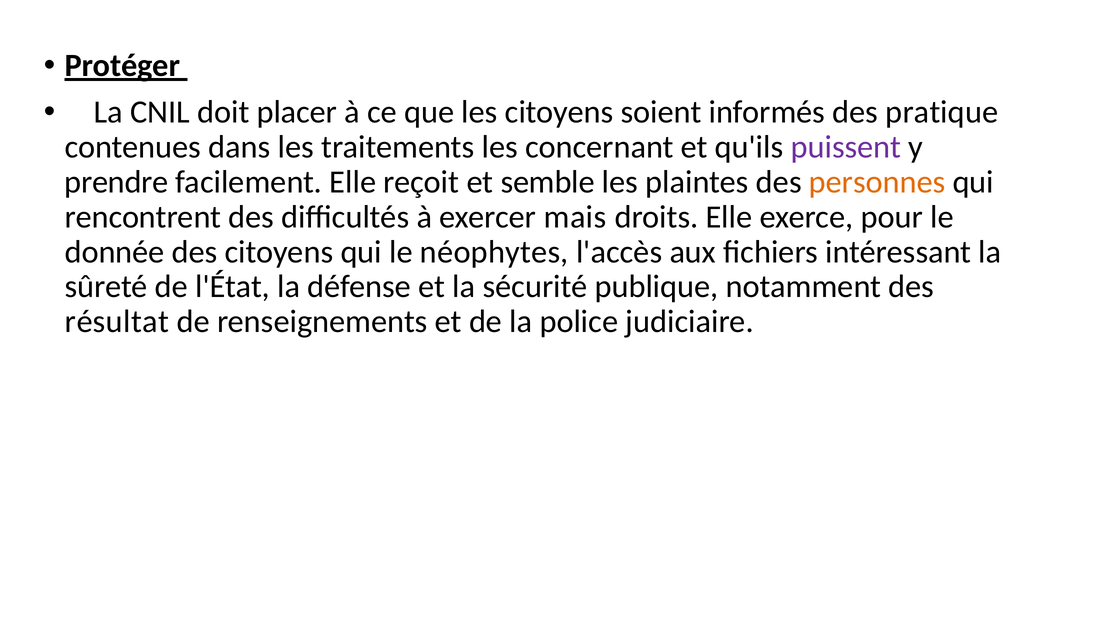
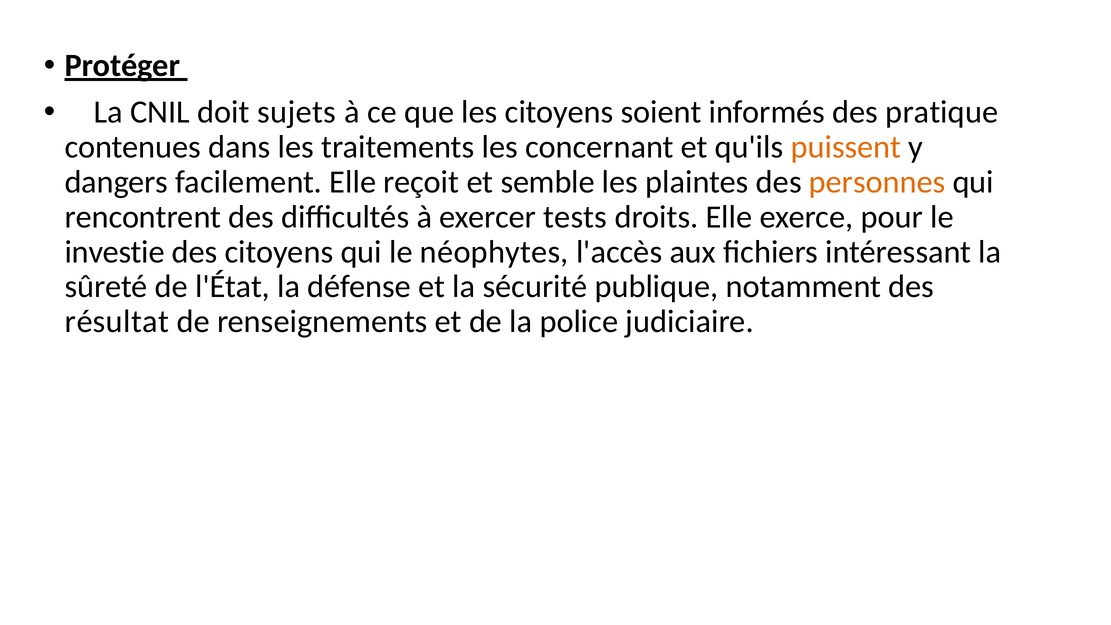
placer: placer -> sujets
puissent colour: purple -> orange
prendre: prendre -> dangers
mais: mais -> tests
donnée: donnée -> investie
